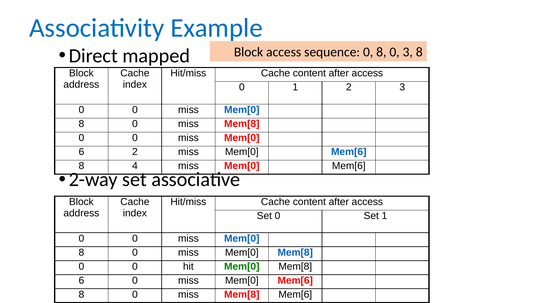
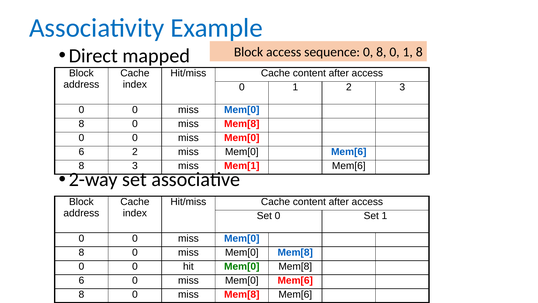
8 0 3: 3 -> 1
8 4: 4 -> 3
Mem[0 at (242, 166): Mem[0 -> Mem[1
